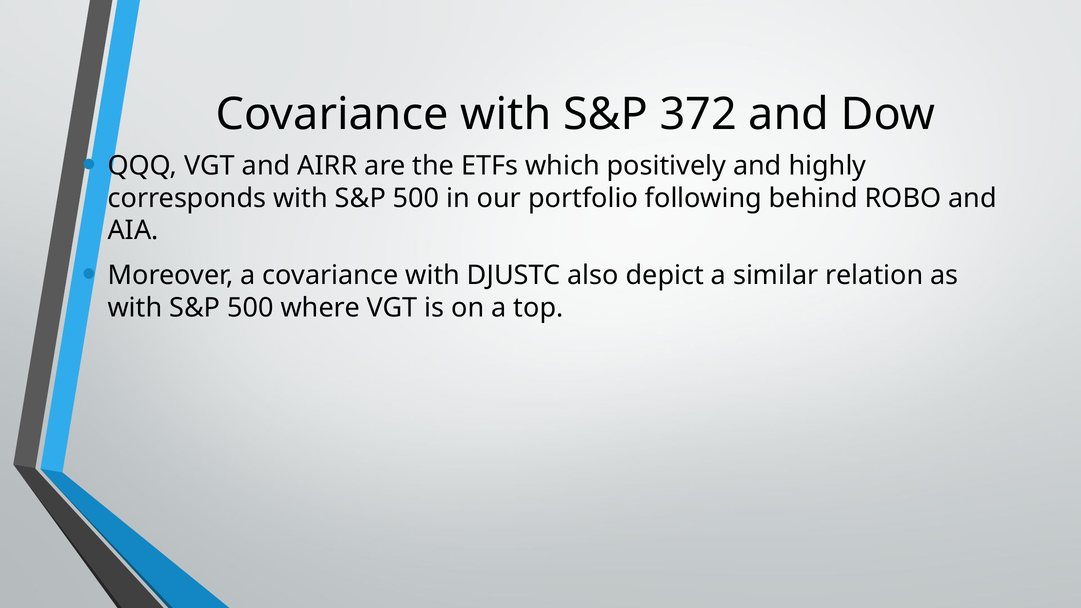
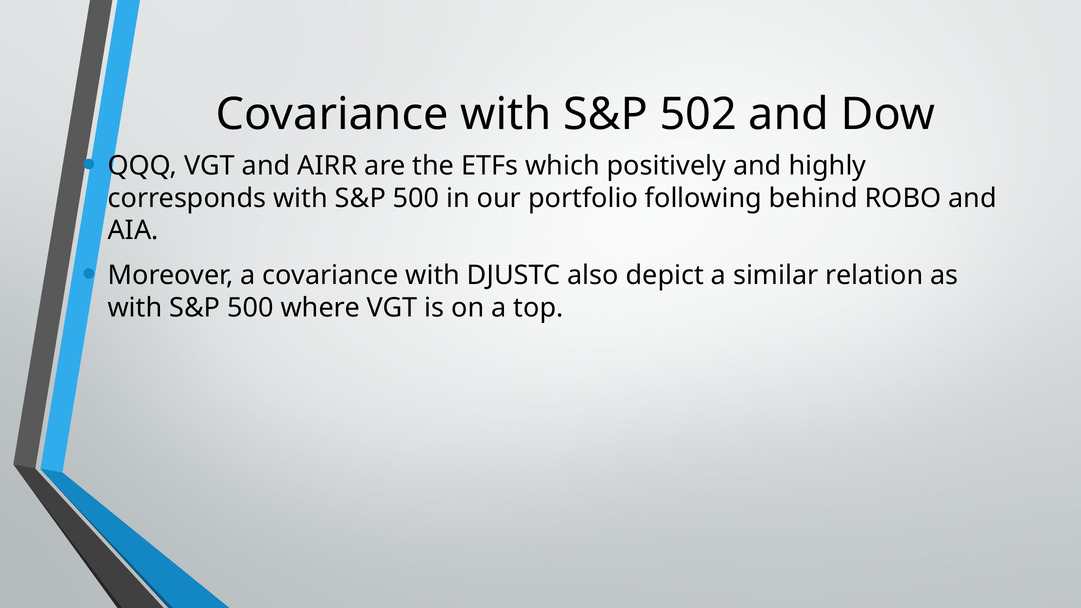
372: 372 -> 502
